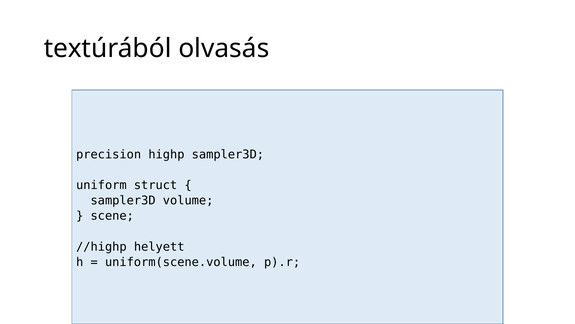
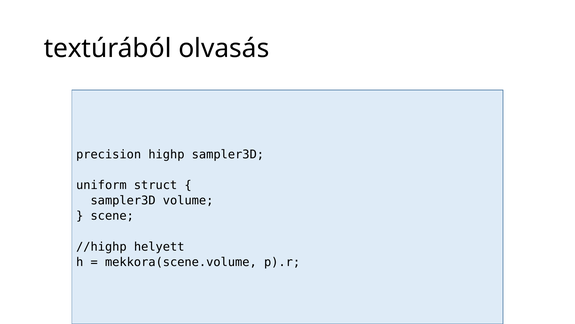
uniform(scene.volume: uniform(scene.volume -> mekkora(scene.volume
